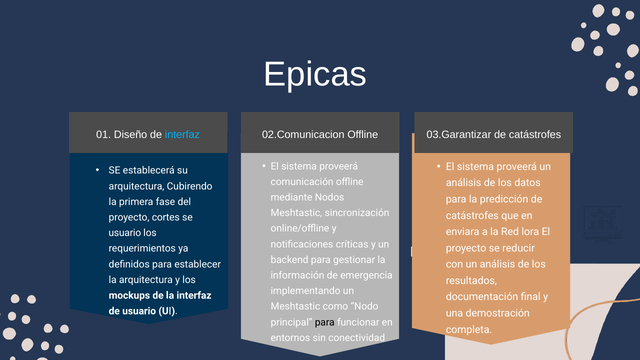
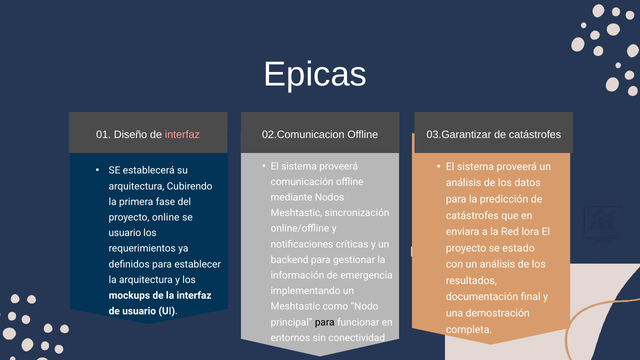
interfaz at (182, 135) colour: light blue -> pink
cortes: cortes -> online
reducir: reducir -> estado
